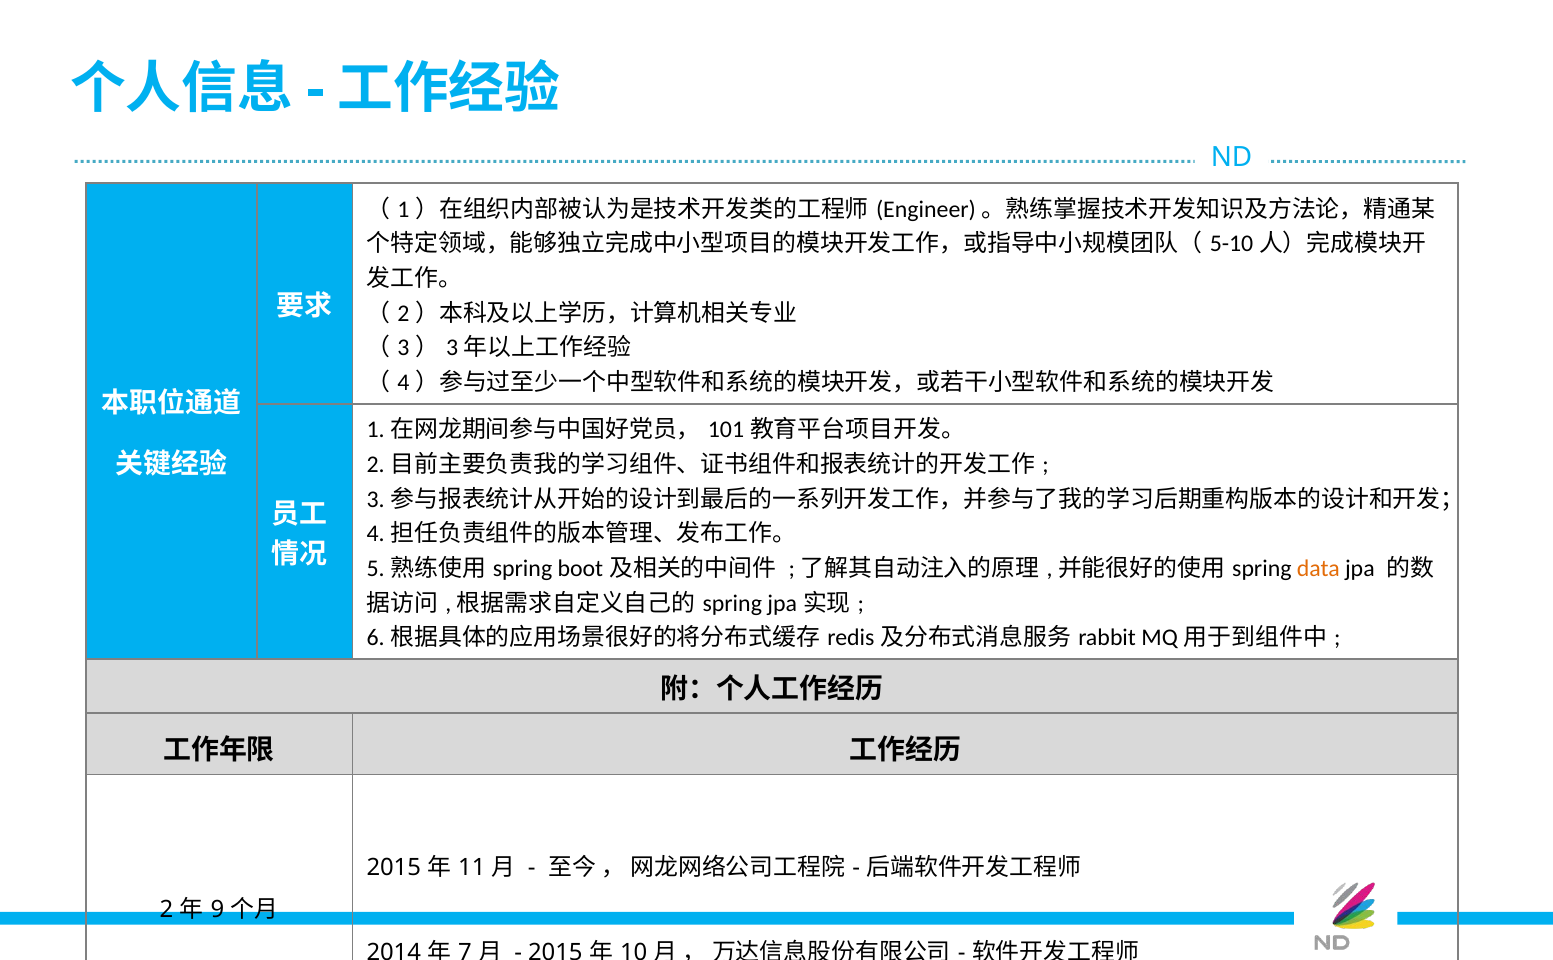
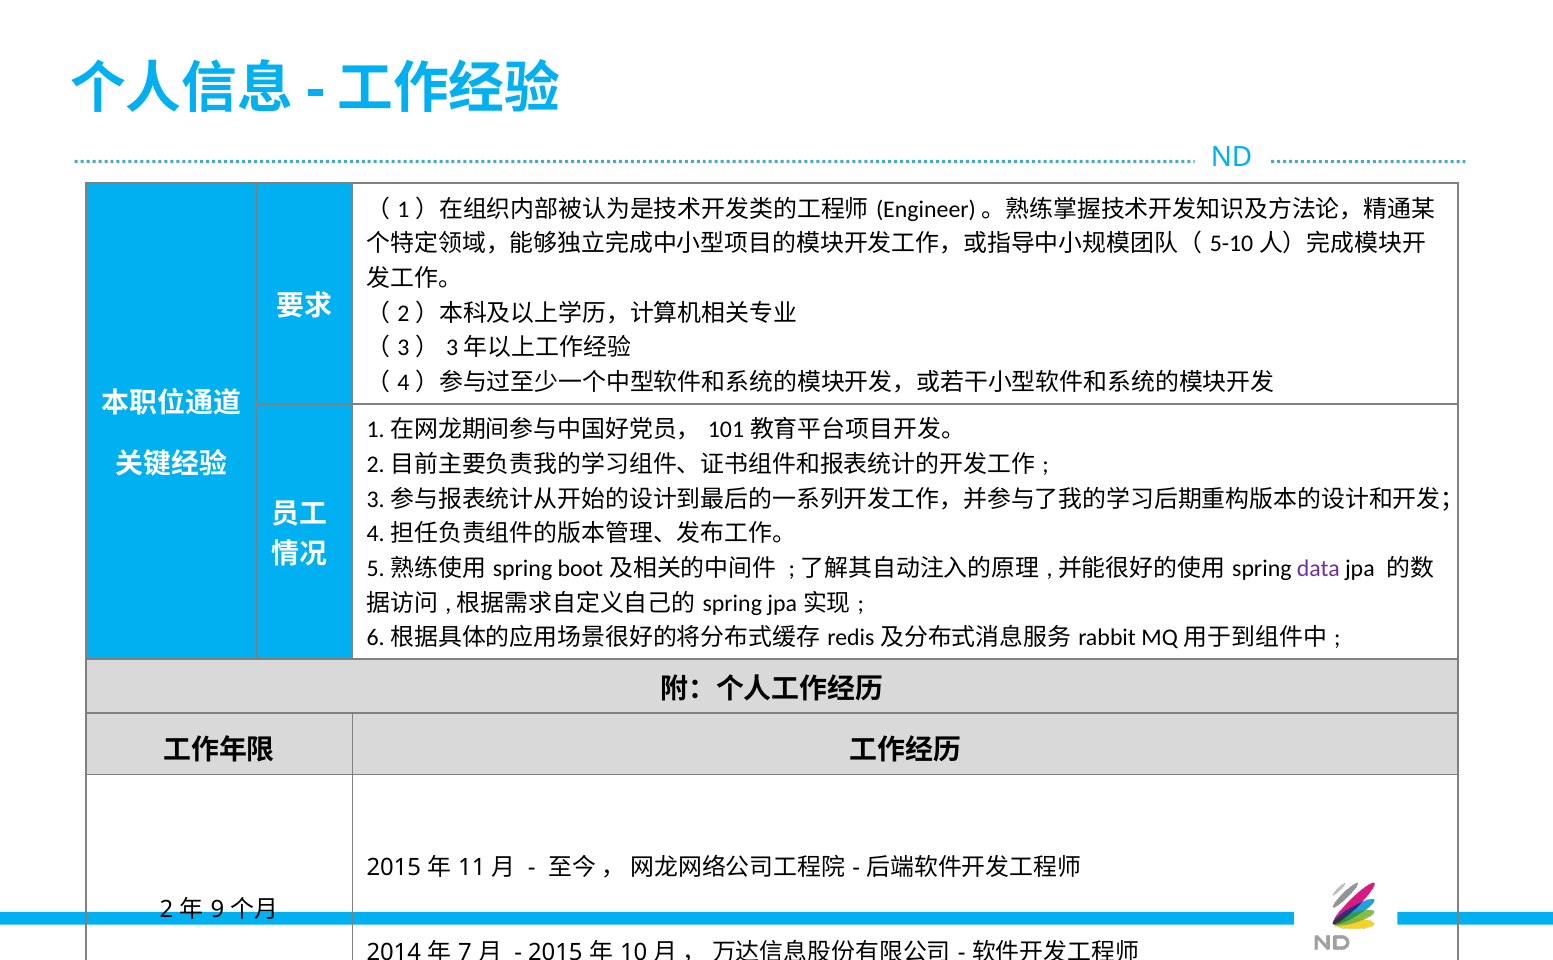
data colour: orange -> purple
